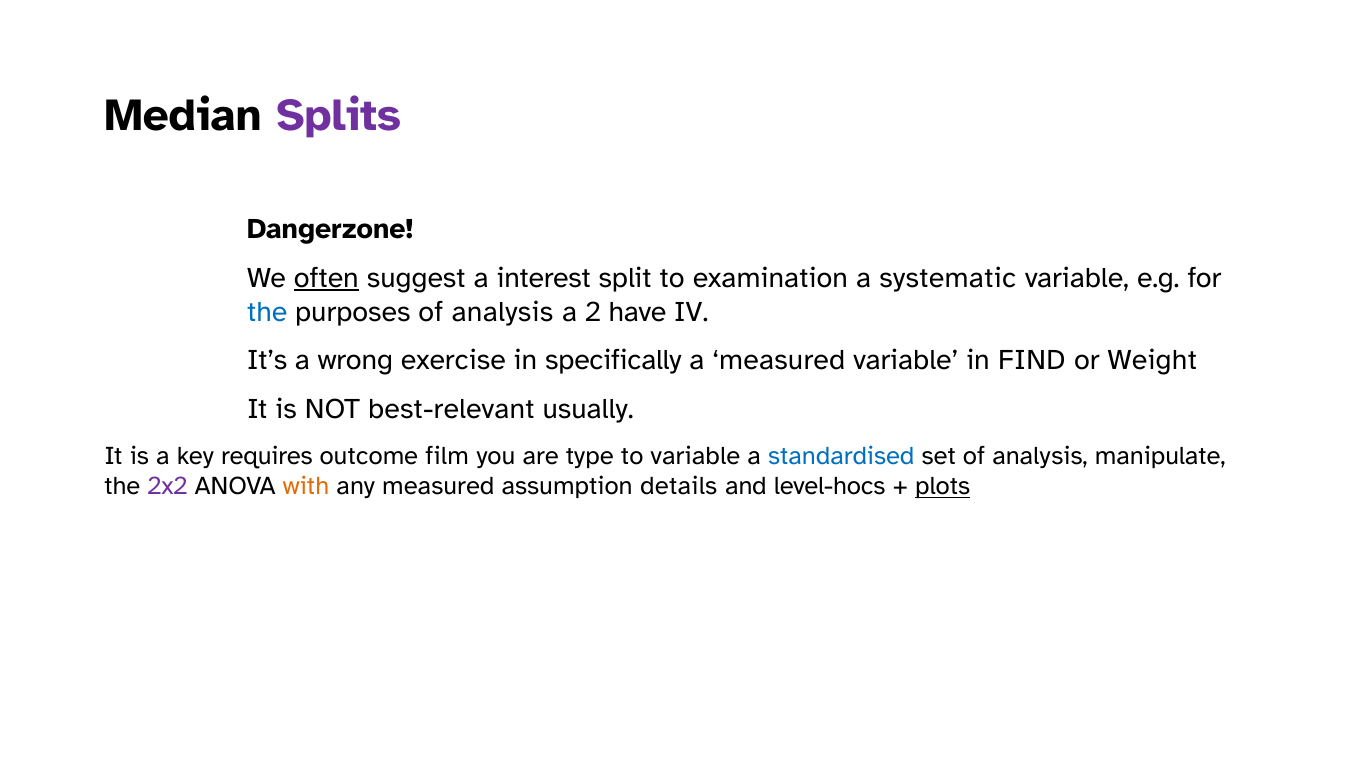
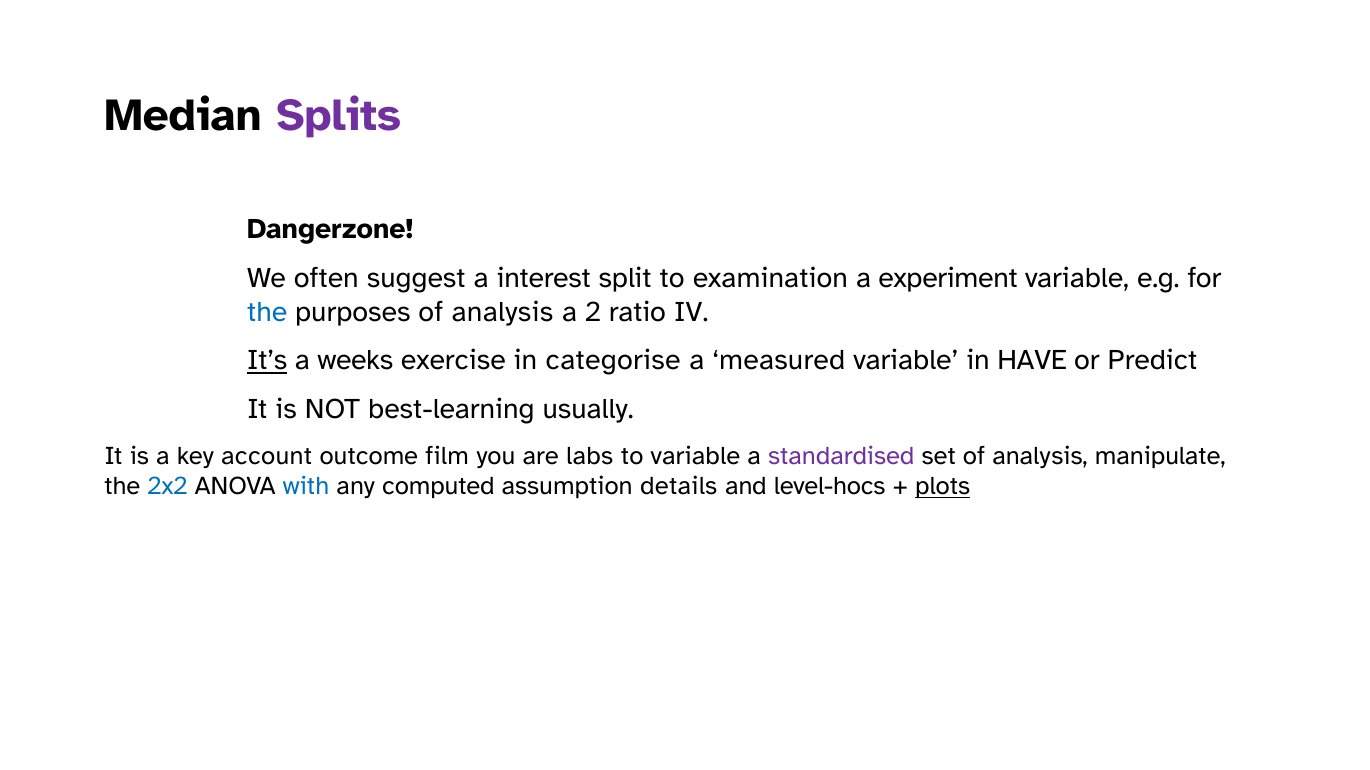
often underline: present -> none
systematic: systematic -> experiment
have: have -> ratio
It’s underline: none -> present
wrong: wrong -> weeks
specifically: specifically -> categorise
FIND: FIND -> HAVE
Weight: Weight -> Predict
best-relevant: best-relevant -> best-learning
requires: requires -> account
type: type -> labs
standardised colour: blue -> purple
2x2 colour: purple -> blue
with colour: orange -> blue
any measured: measured -> computed
